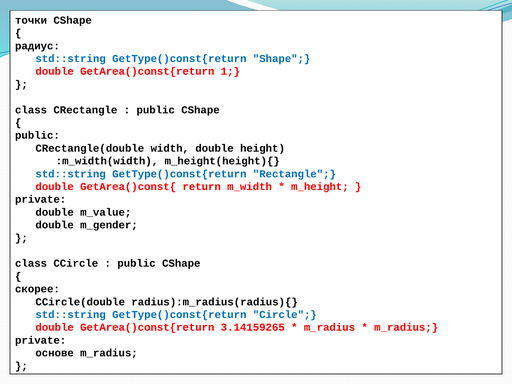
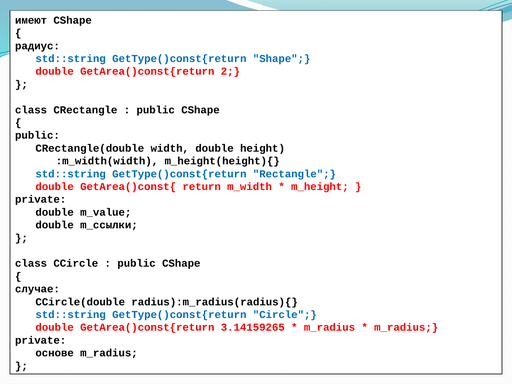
точки: точки -> имеют
1: 1 -> 2
m_gender: m_gender -> m_ссылки
скорее: скорее -> случае
